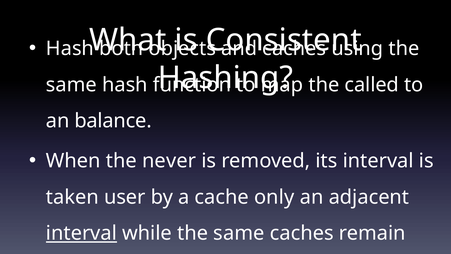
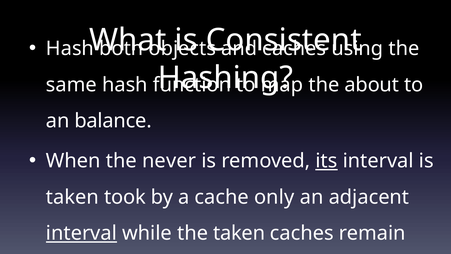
called: called -> about
its underline: none -> present
user: user -> took
while the same: same -> taken
